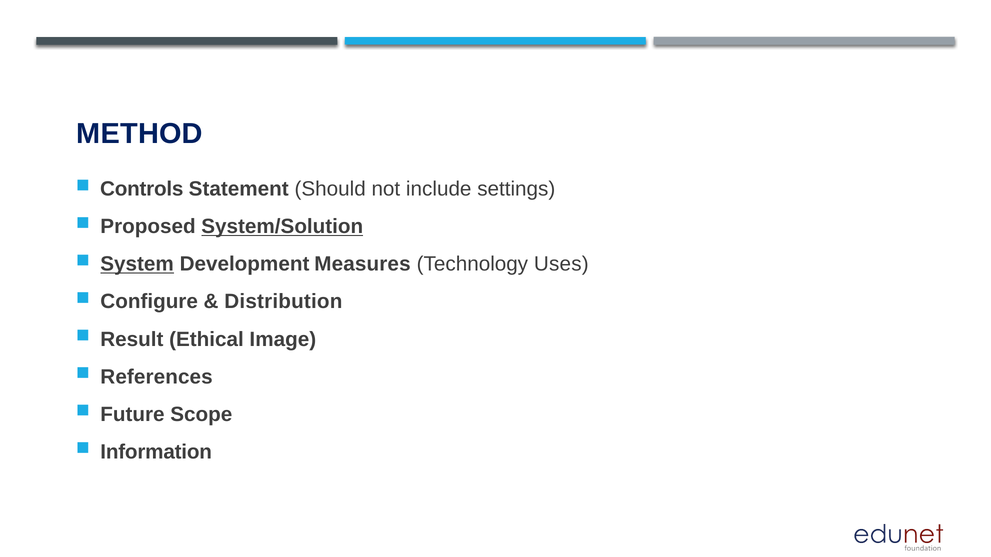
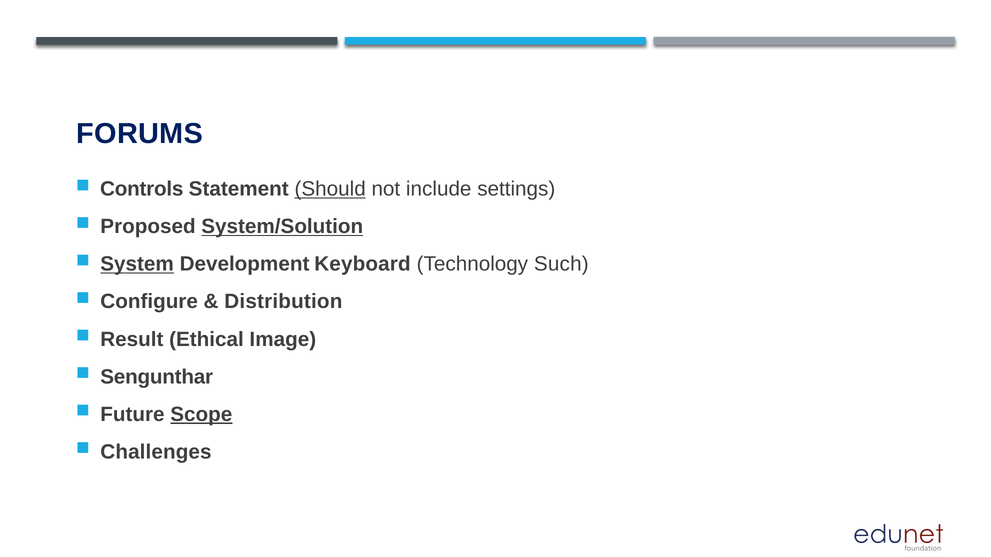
METHOD: METHOD -> FORUMS
Should underline: none -> present
Measures: Measures -> Keyboard
Uses: Uses -> Such
References: References -> Sengunthar
Scope underline: none -> present
Information: Information -> Challenges
